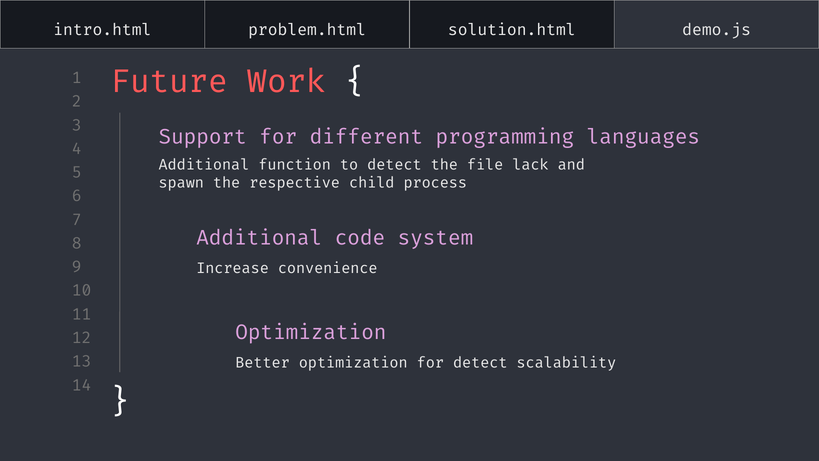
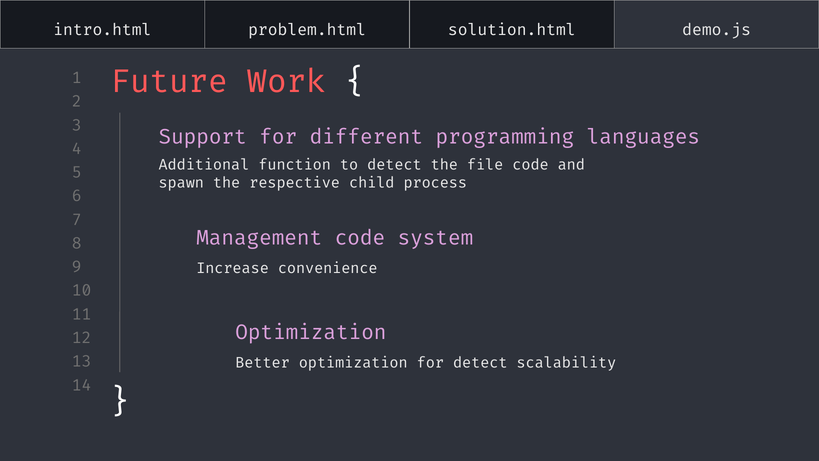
file lack: lack -> code
Additional at (259, 238): Additional -> Management
